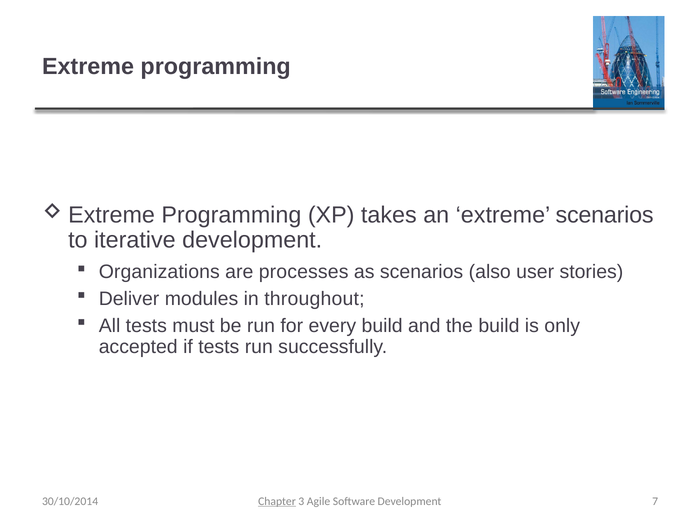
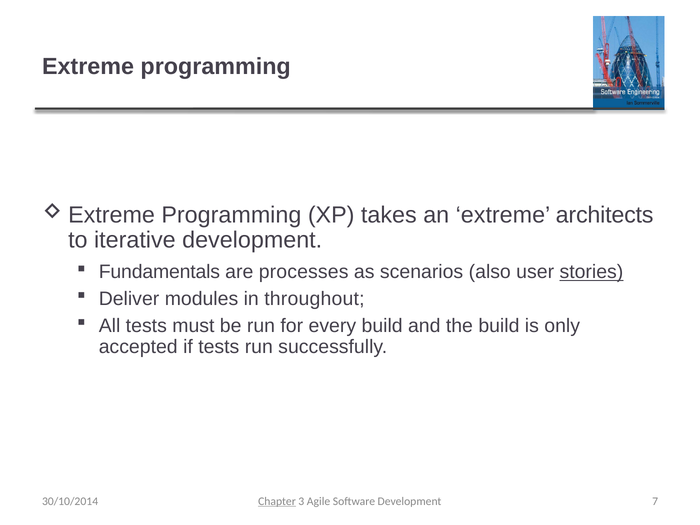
extreme scenarios: scenarios -> architects
Organizations: Organizations -> Fundamentals
stories underline: none -> present
